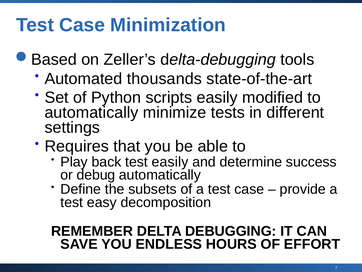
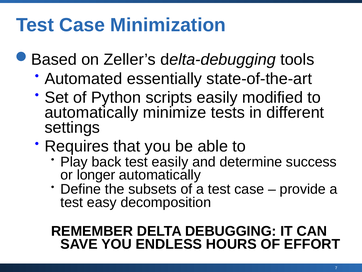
thousands: thousands -> essentially
debug: debug -> longer
